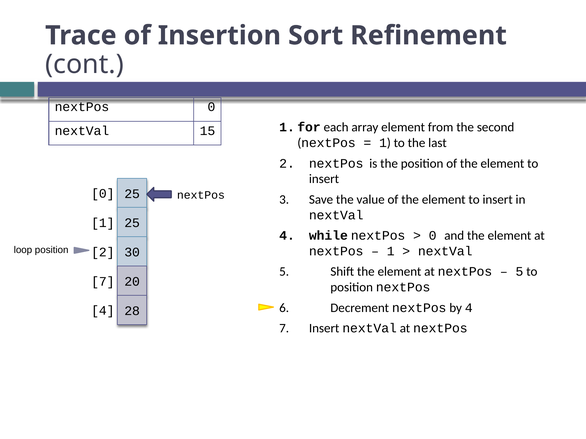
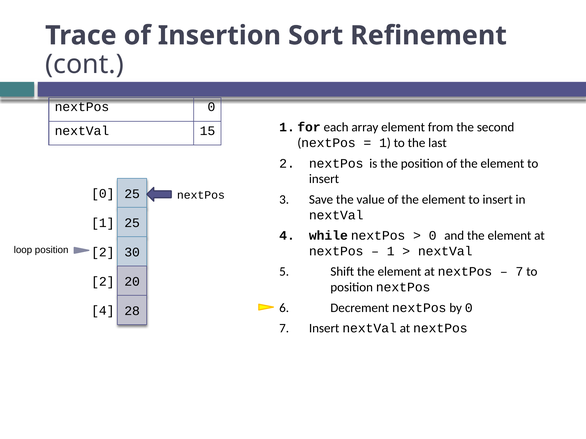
5 at (519, 272): 5 -> 7
7 at (103, 282): 7 -> 2
by 4: 4 -> 0
